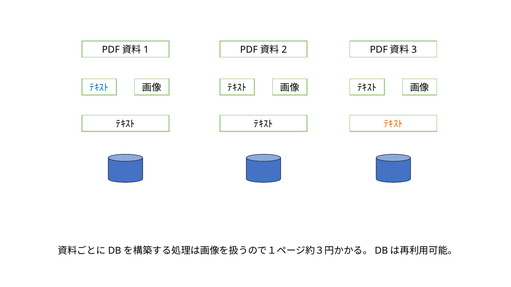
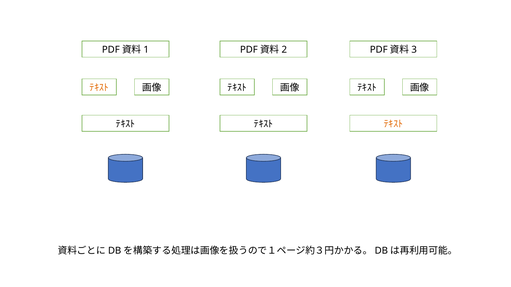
ﾃｷｽﾄ at (99, 88) colour: blue -> orange
